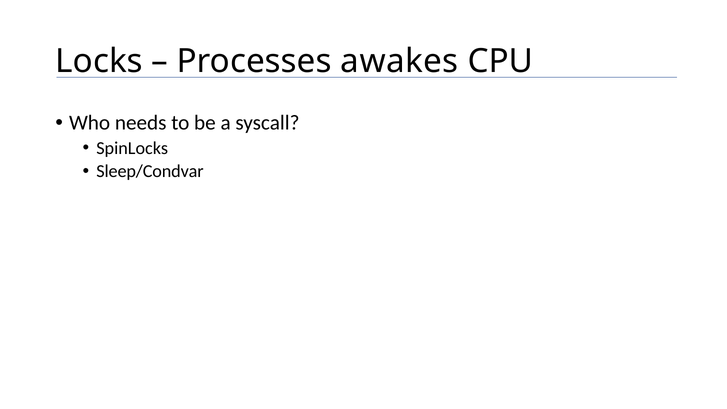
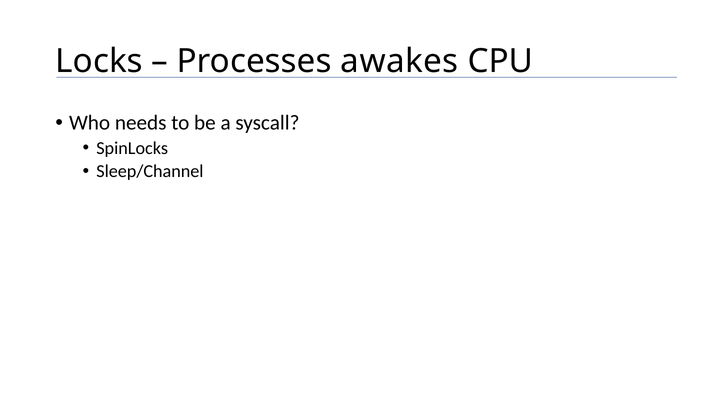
Sleep/Condvar: Sleep/Condvar -> Sleep/Channel
